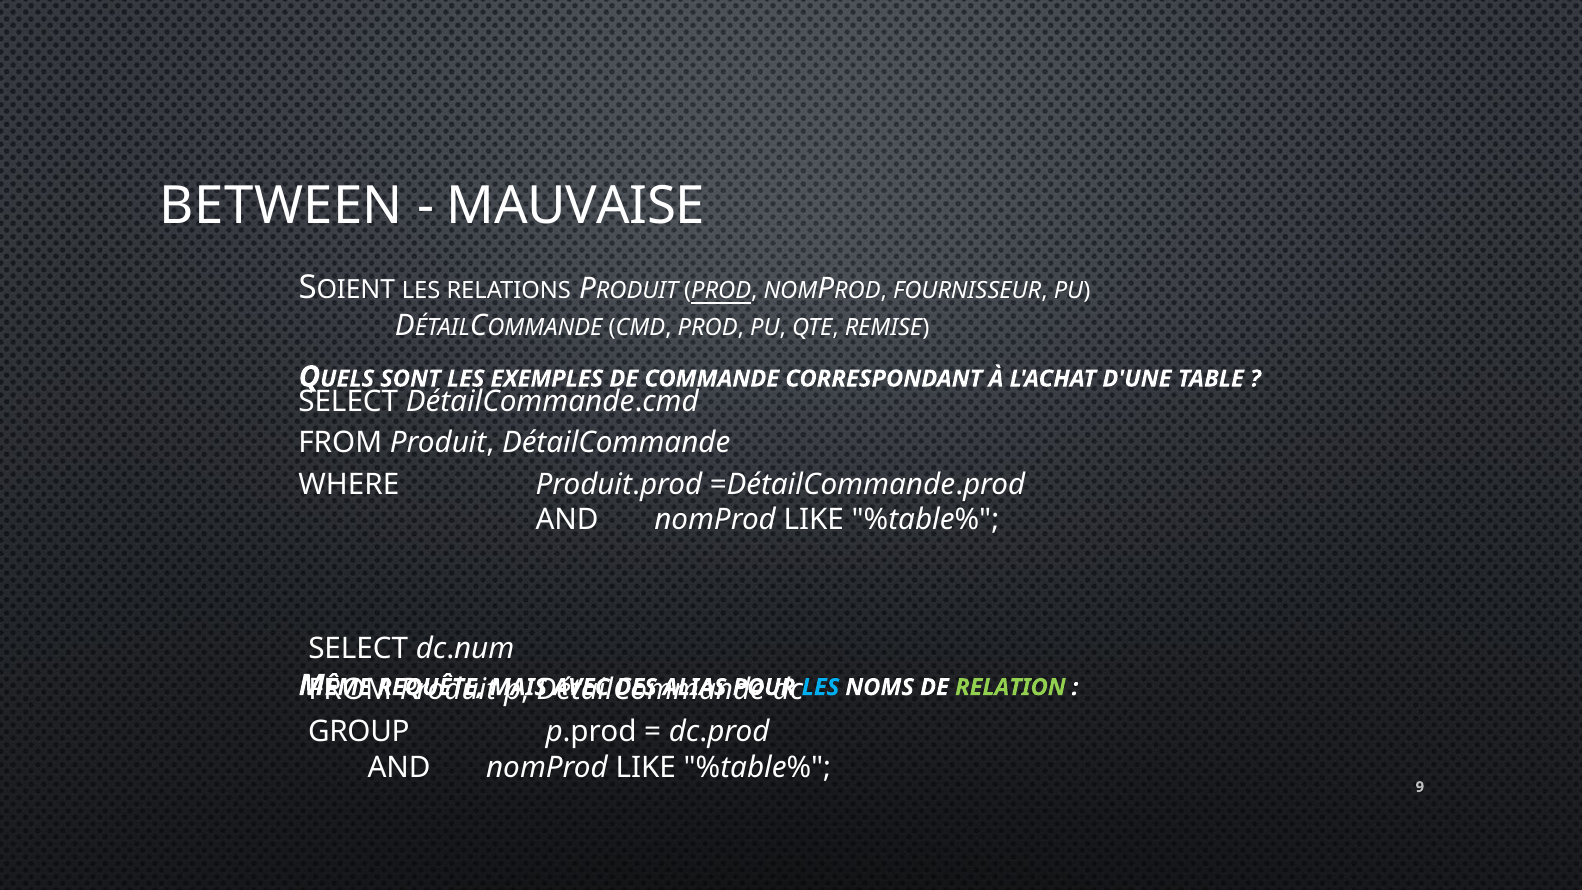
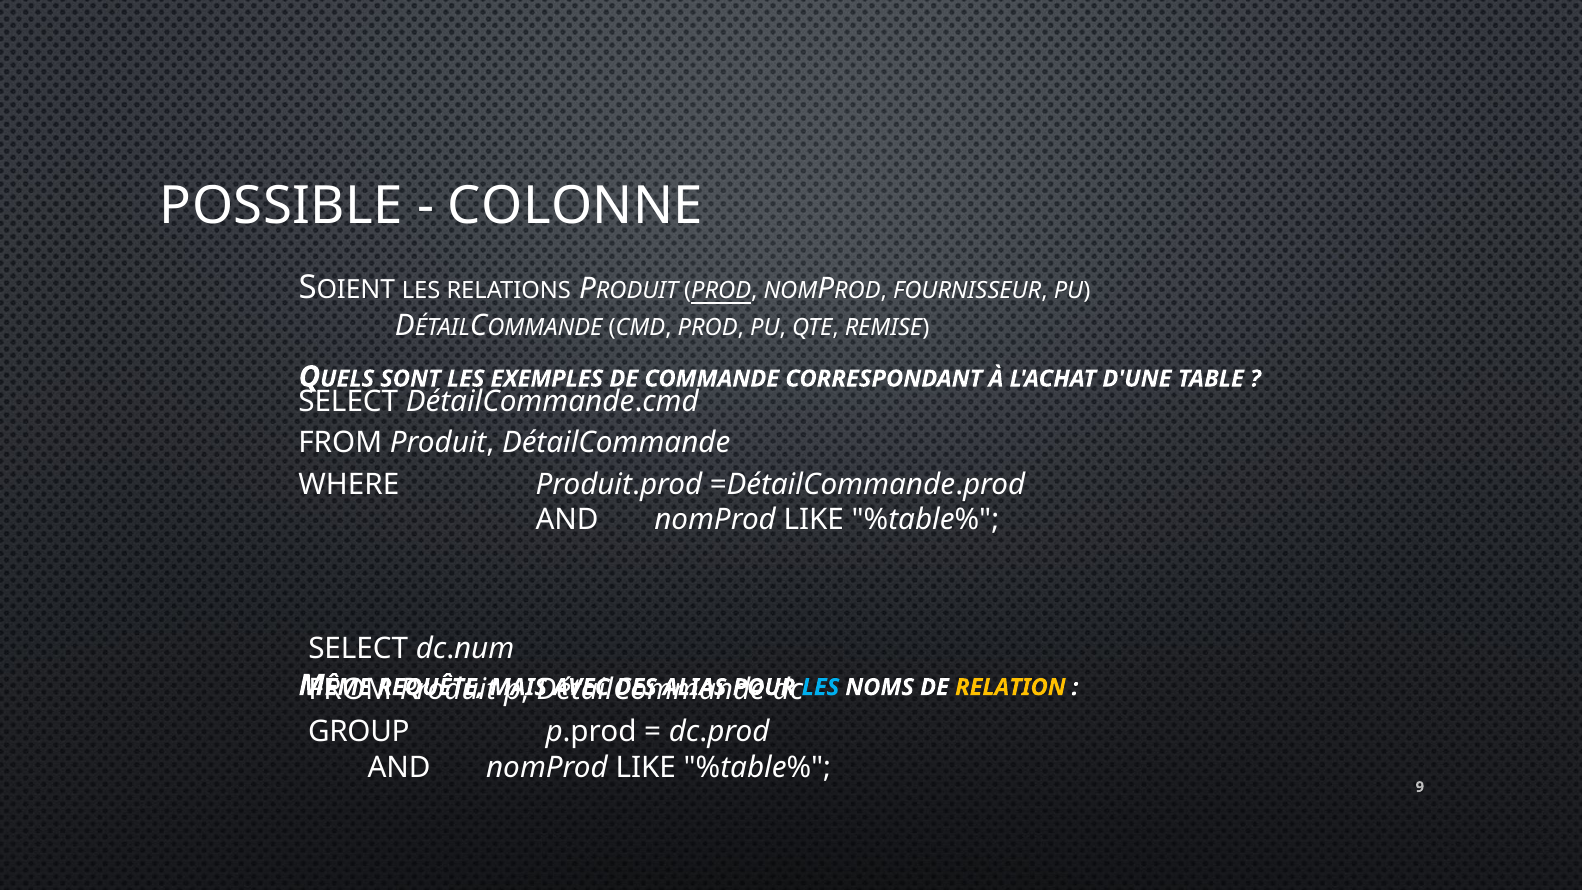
BETWEEN: BETWEEN -> POSSIBLE
MAUVAISE: MAUVAISE -> COLONNE
RELATION colour: light green -> yellow
